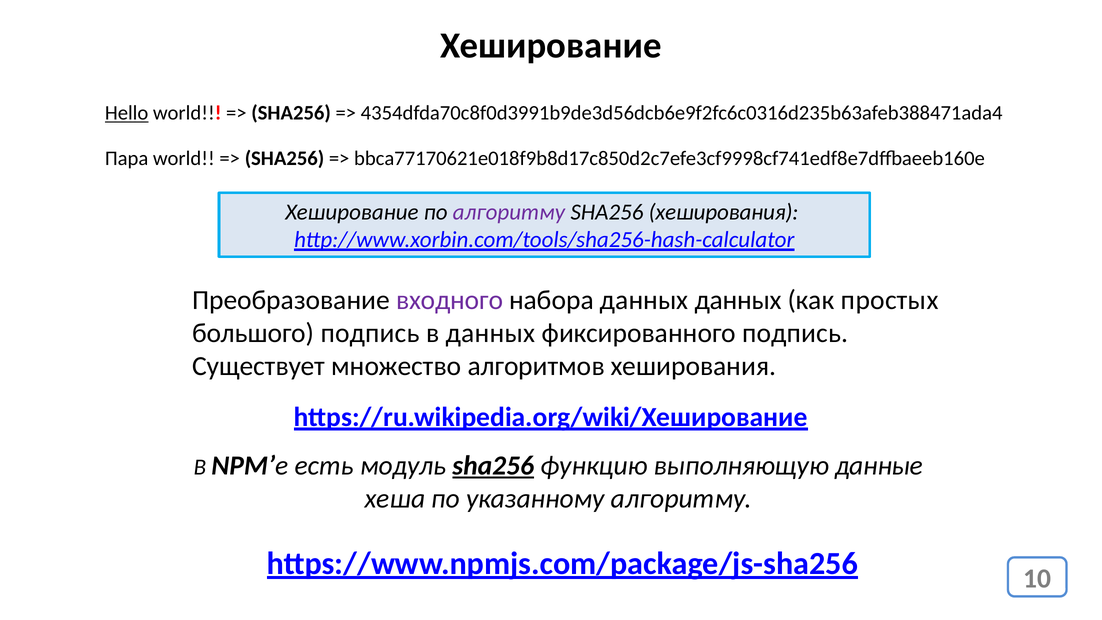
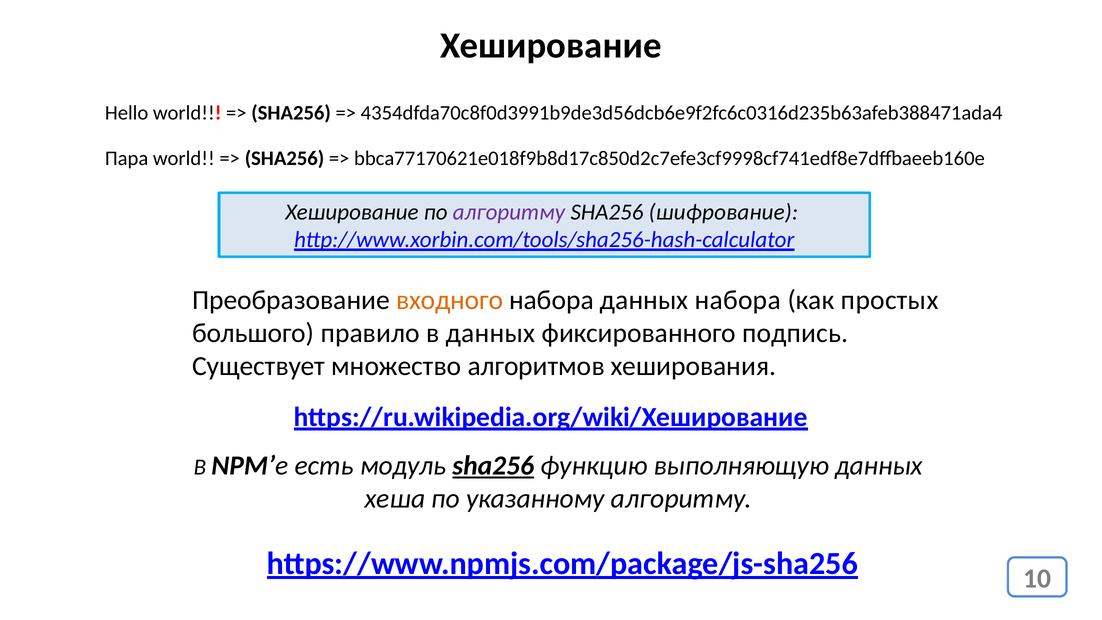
Hello underline: present -> none
SHA256 хеширования: хеширования -> шифрование
входного colour: purple -> orange
данных данных: данных -> набора
большого подпись: подпись -> правило
выполняющую данные: данные -> данных
